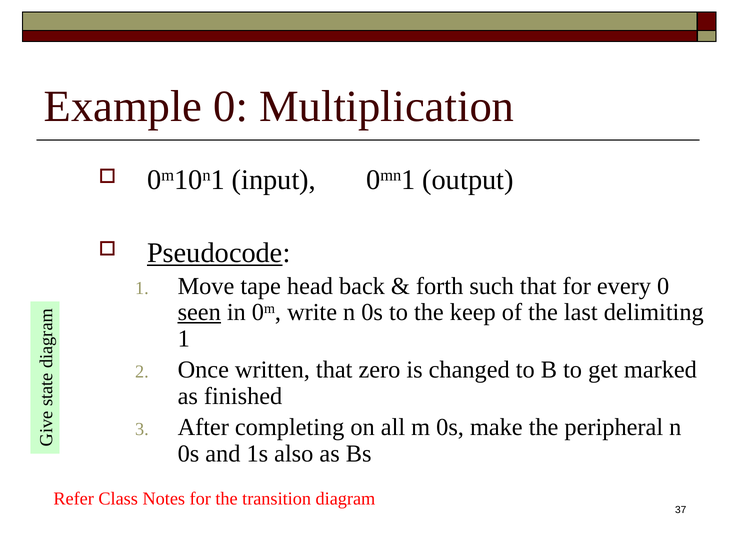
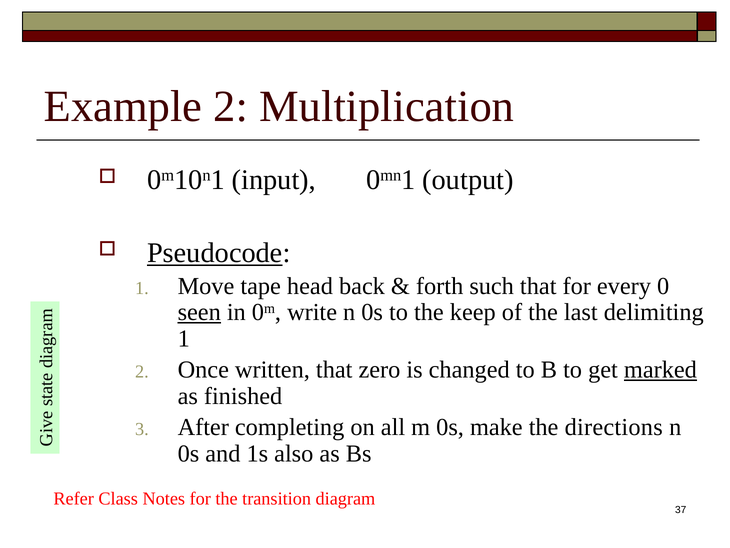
Example 0: 0 -> 2
marked underline: none -> present
peripheral: peripheral -> directions
